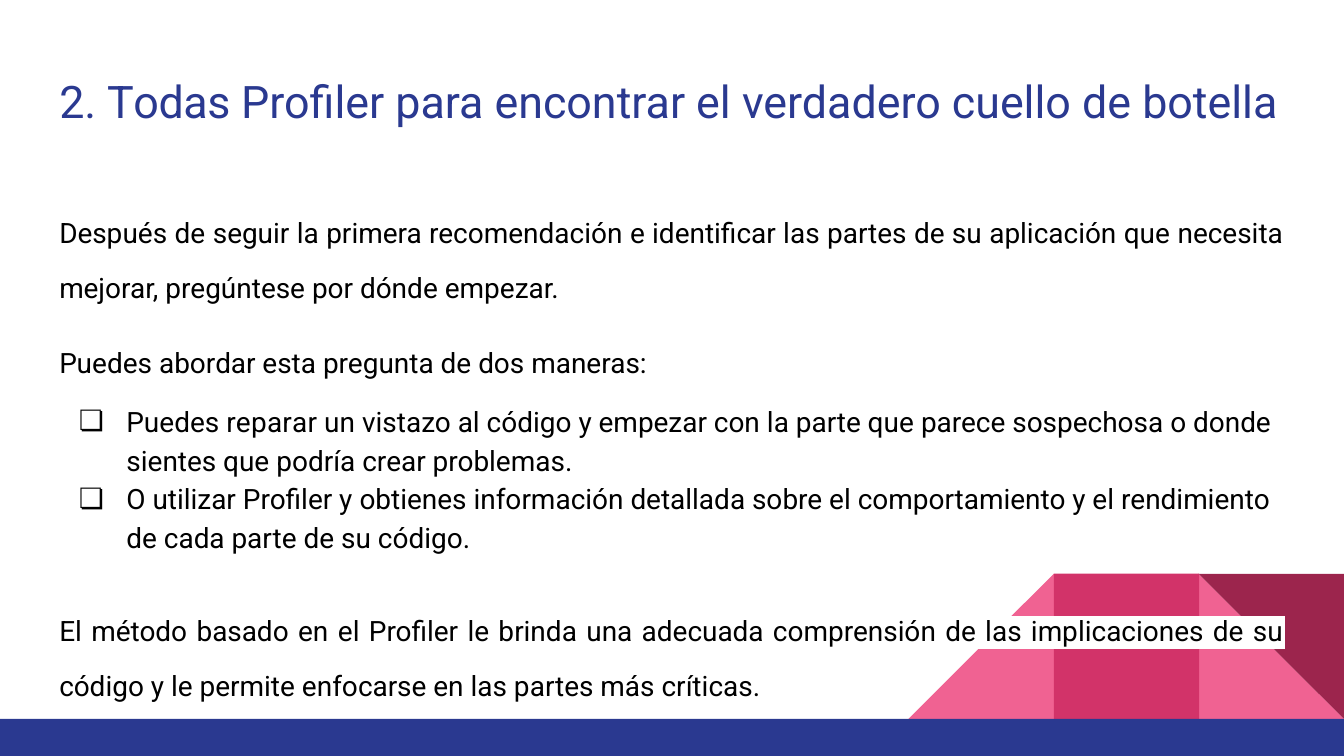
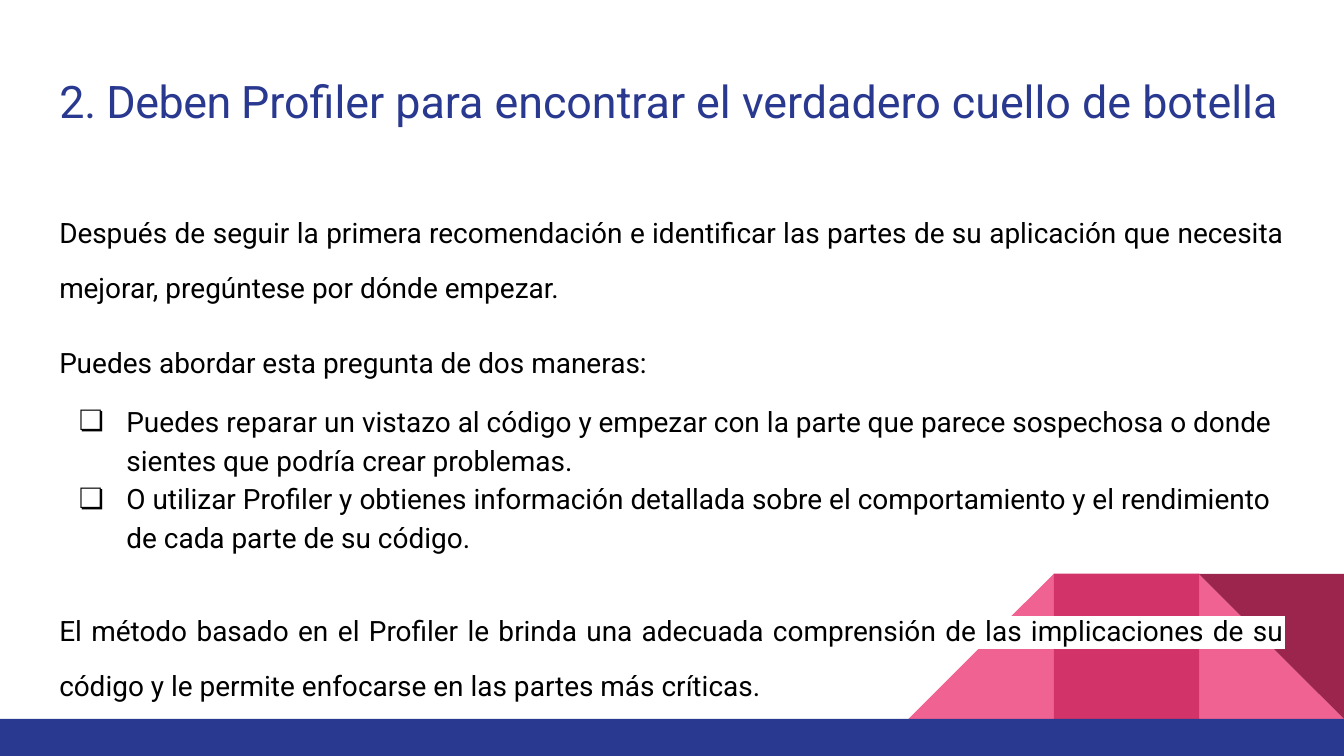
Todas: Todas -> Deben
